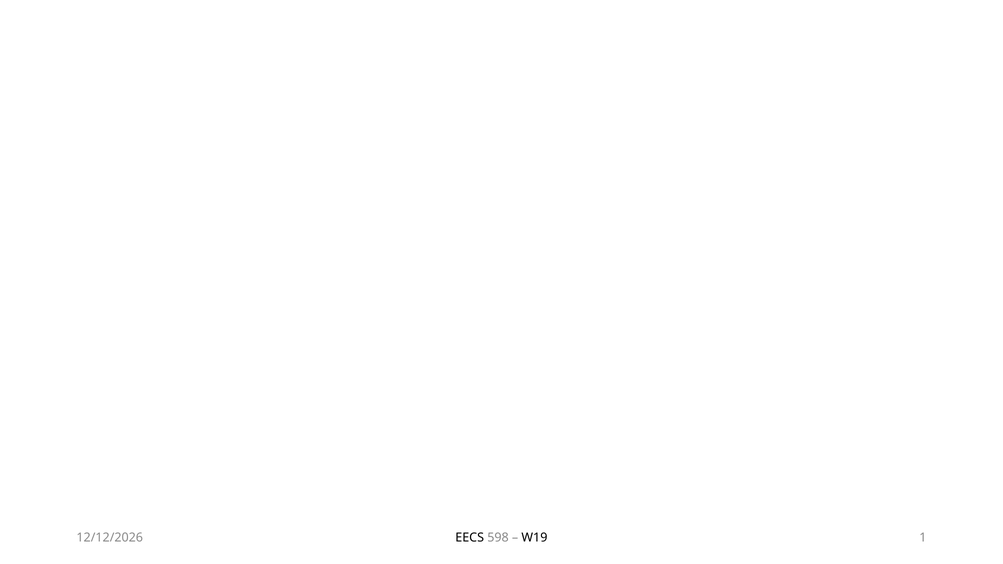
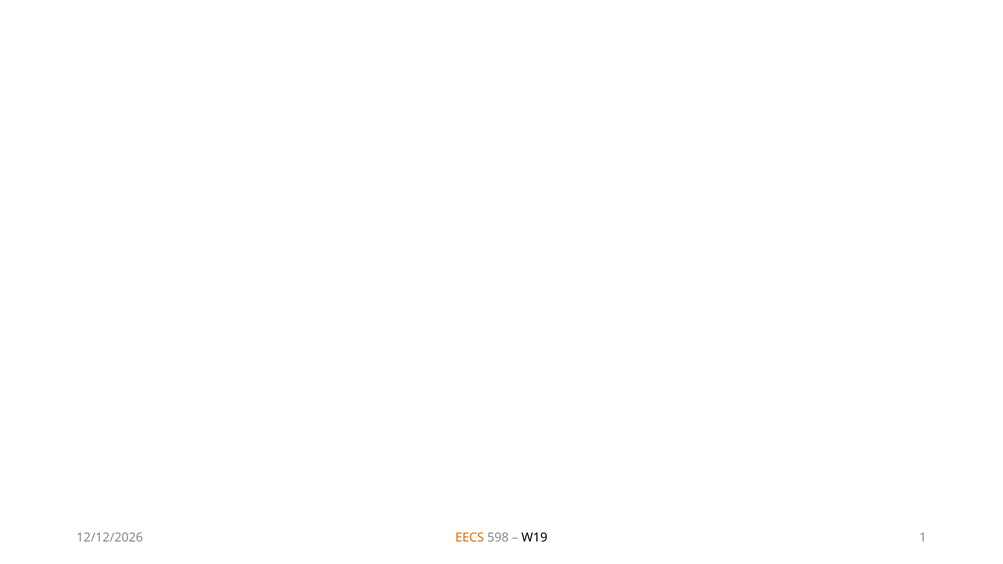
EECS colour: black -> orange
